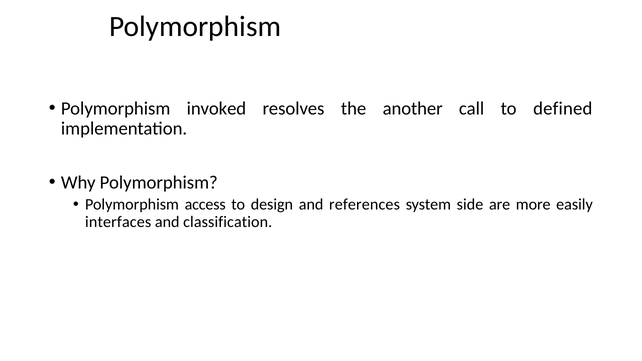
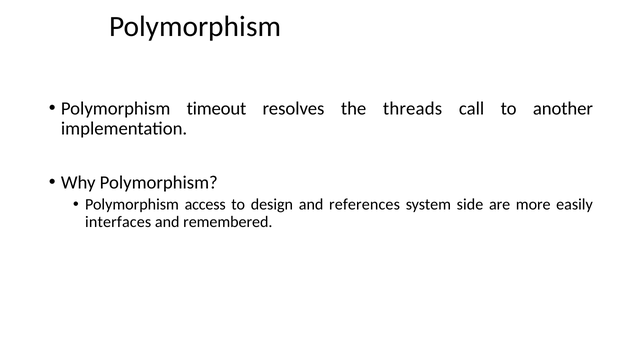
invoked: invoked -> timeout
another: another -> threads
defined: defined -> another
classification: classification -> remembered
